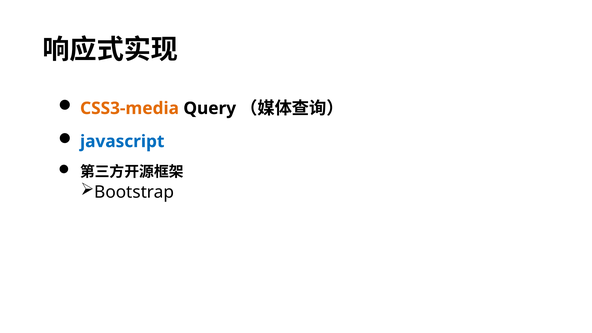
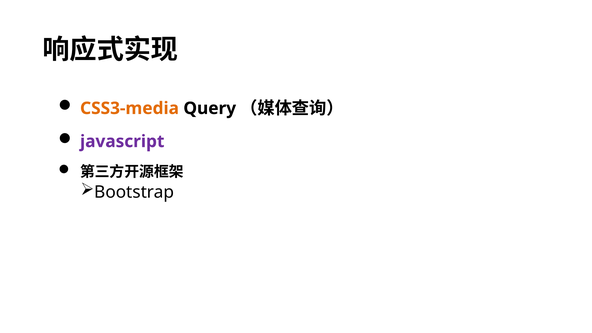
javascript colour: blue -> purple
